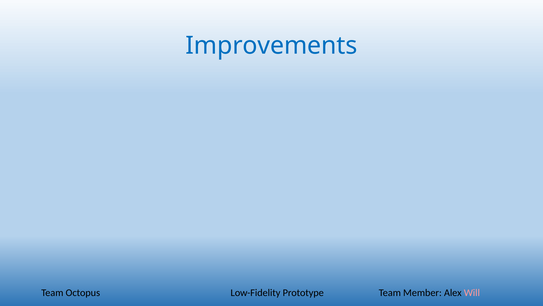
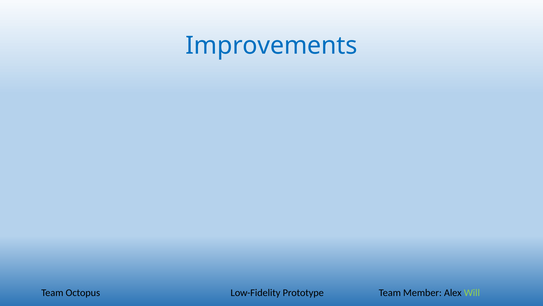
Will colour: pink -> light green
